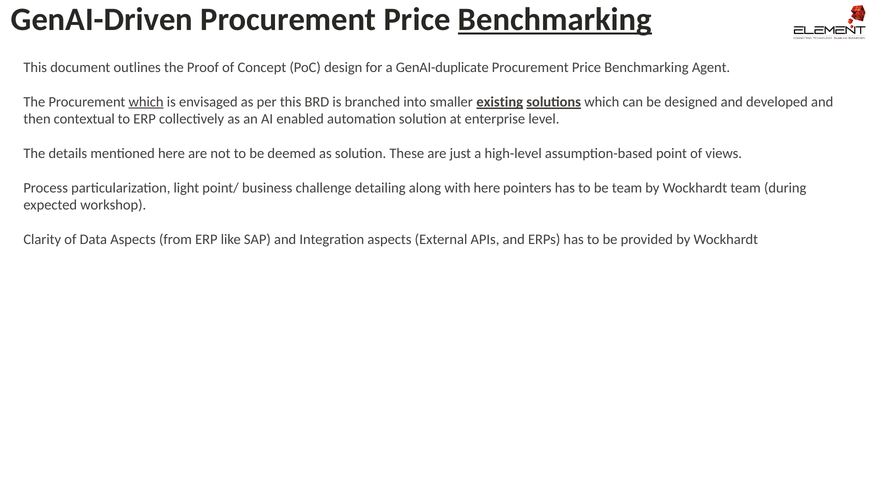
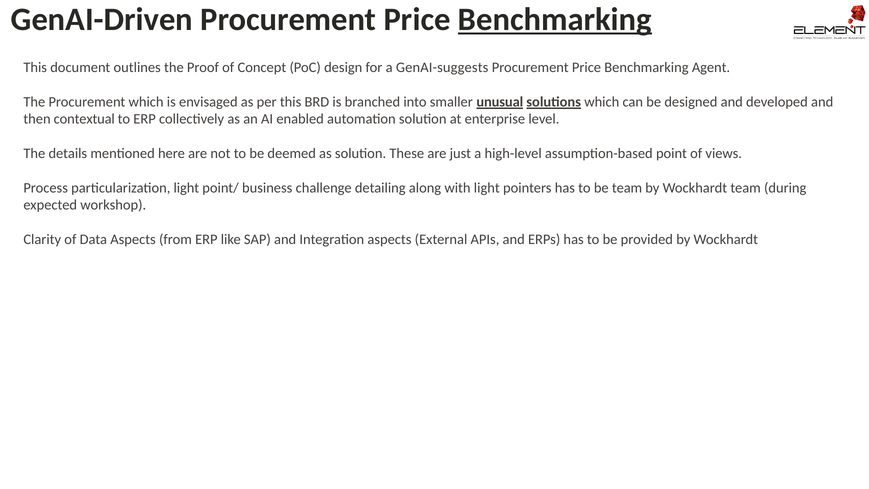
GenAI-duplicate: GenAI-duplicate -> GenAI-suggests
which at (146, 102) underline: present -> none
existing: existing -> unusual
with here: here -> light
